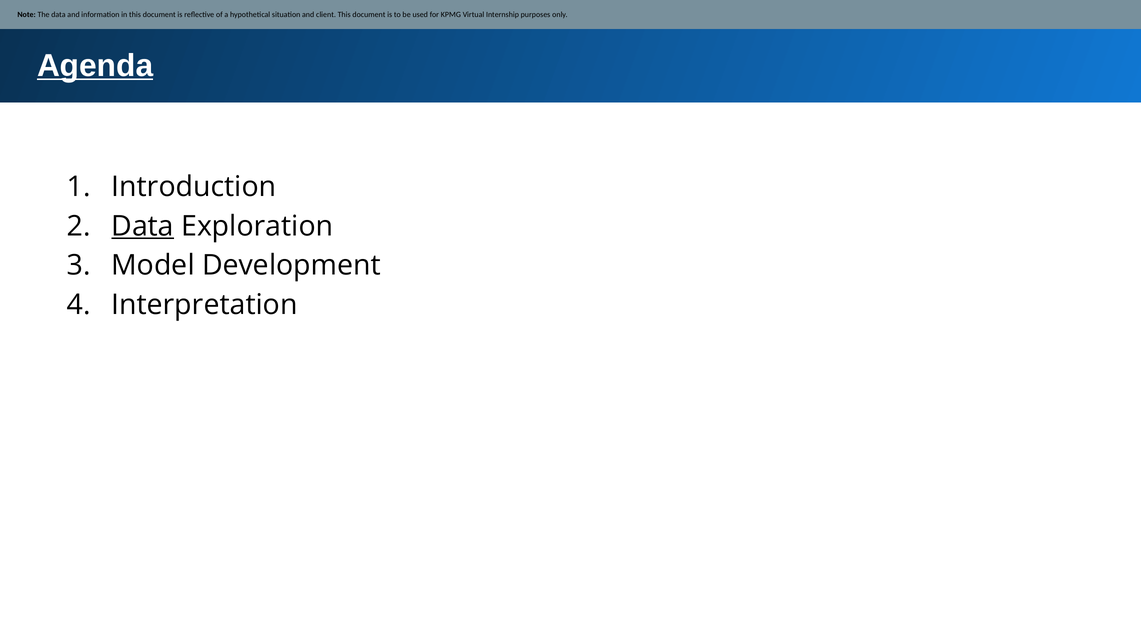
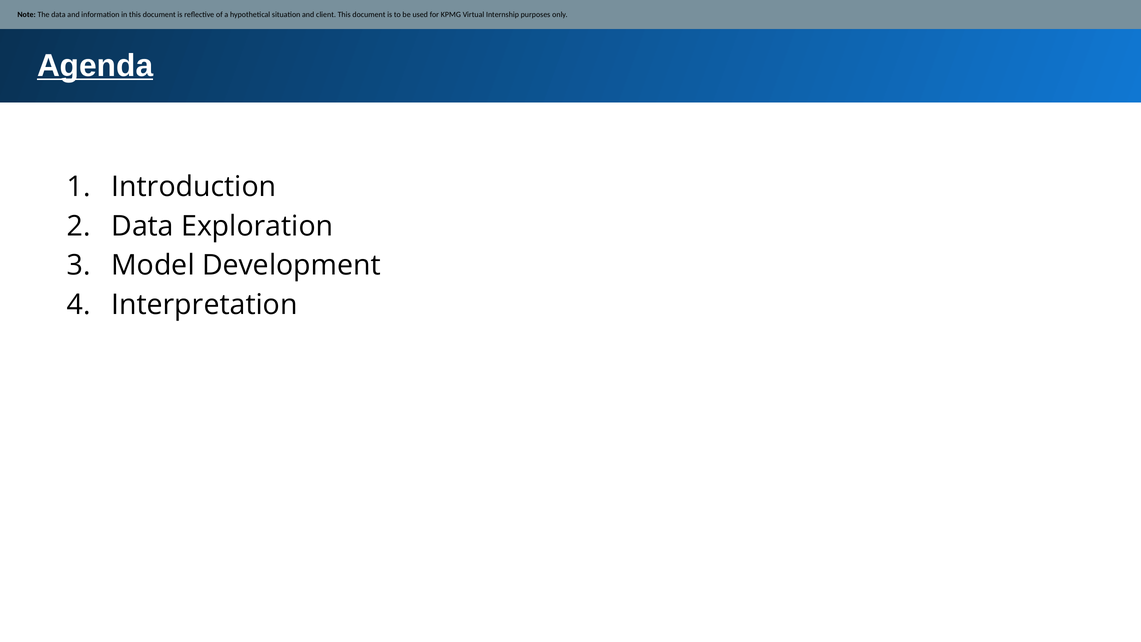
Data at (143, 226) underline: present -> none
